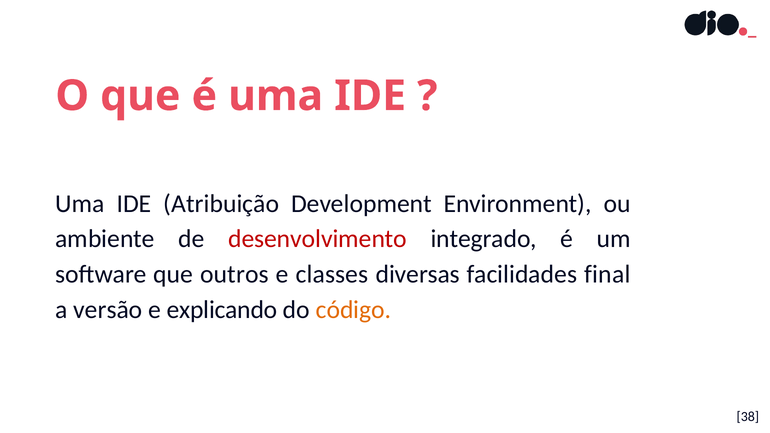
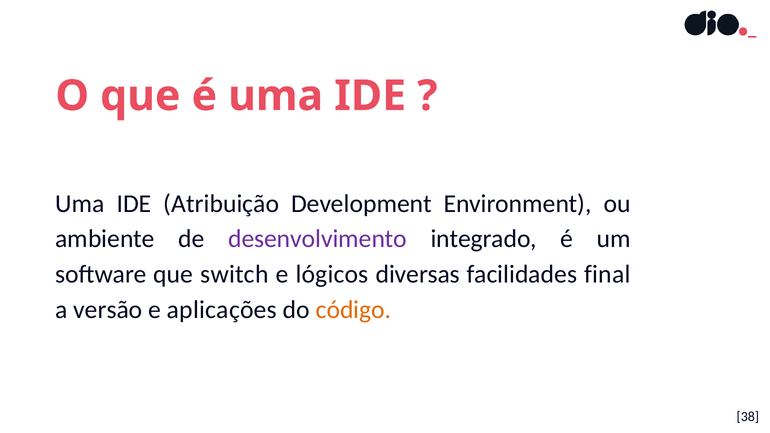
desenvolvimento colour: red -> purple
outros: outros -> switch
classes: classes -> lógicos
explicando: explicando -> aplicações
